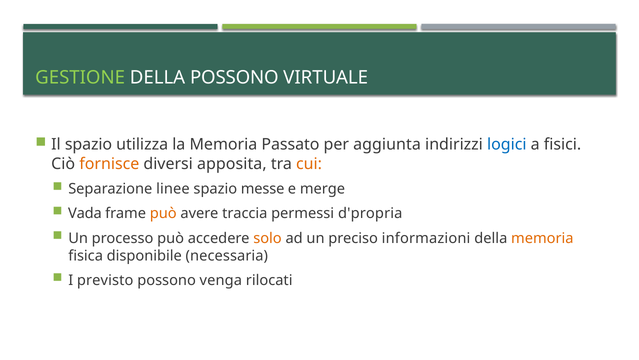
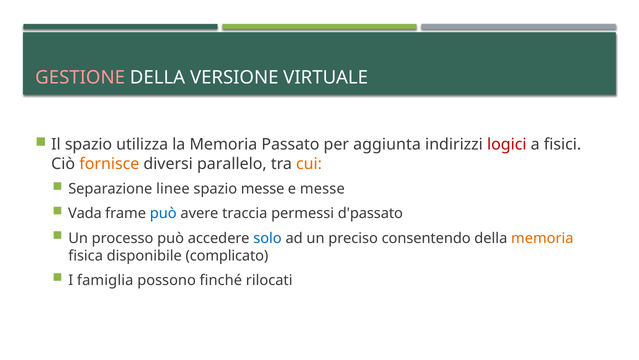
GESTIONE colour: light green -> pink
DELLA POSSONO: POSSONO -> VERSIONE
logici colour: blue -> red
apposita: apposita -> parallelo
e merge: merge -> messe
può at (163, 213) colour: orange -> blue
d'propria: d'propria -> d'passato
solo colour: orange -> blue
informazioni: informazioni -> consentendo
necessaria: necessaria -> complicato
previsto: previsto -> famiglia
venga: venga -> finché
